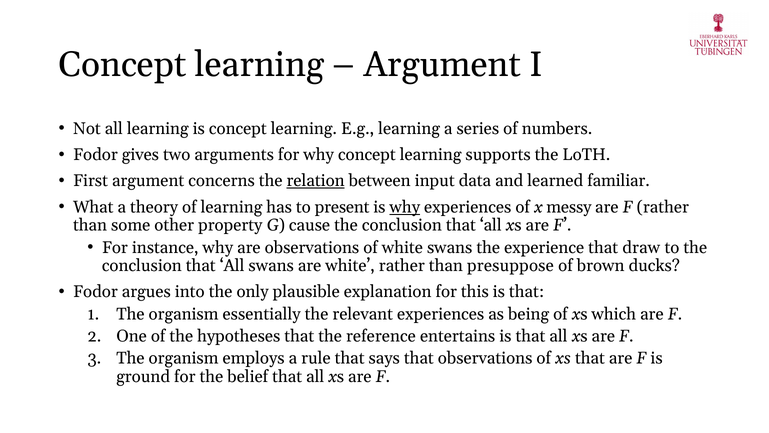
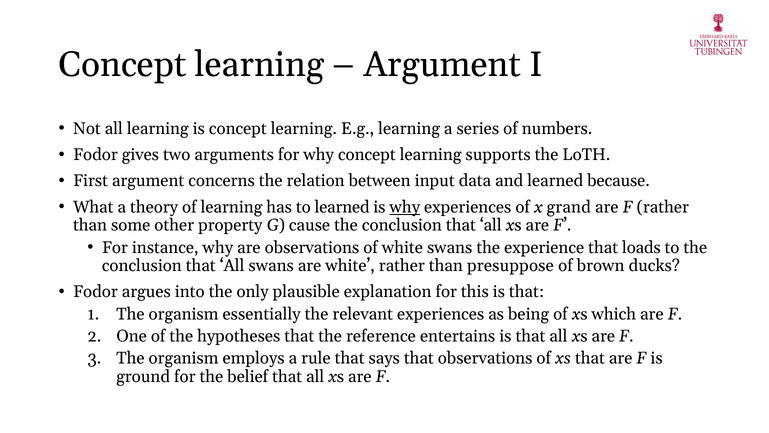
relation underline: present -> none
familiar: familiar -> because
to present: present -> learned
messy: messy -> grand
draw: draw -> loads
